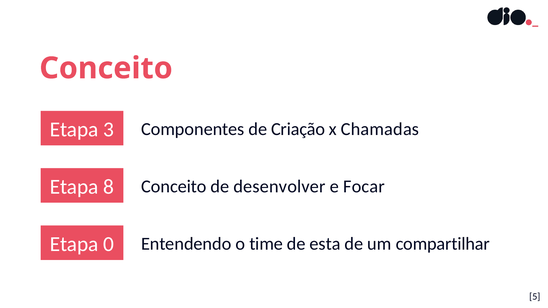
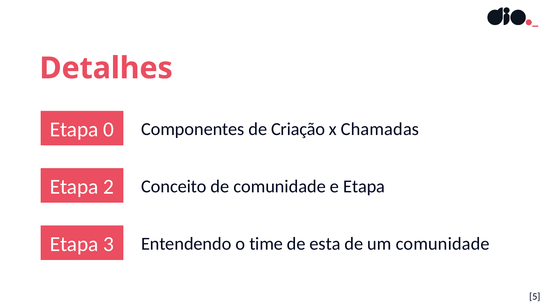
Conceito at (106, 68): Conceito -> Detalhes
3: 3 -> 0
8: 8 -> 2
de desenvolver: desenvolver -> comunidade
e Focar: Focar -> Etapa
0: 0 -> 3
um compartilhar: compartilhar -> comunidade
